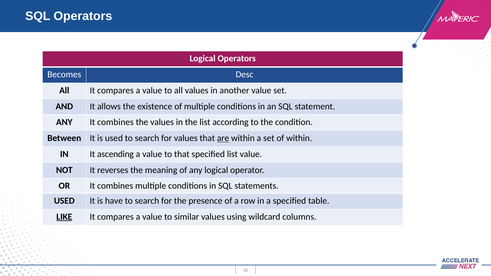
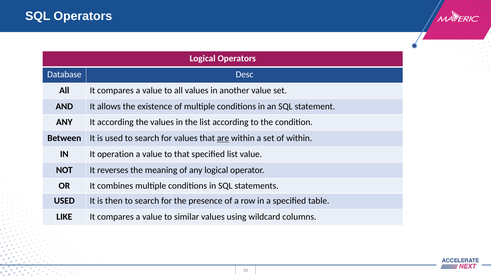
Becomes: Becomes -> Database
ANY It combines: combines -> according
ascending: ascending -> operation
have: have -> then
LIKE underline: present -> none
